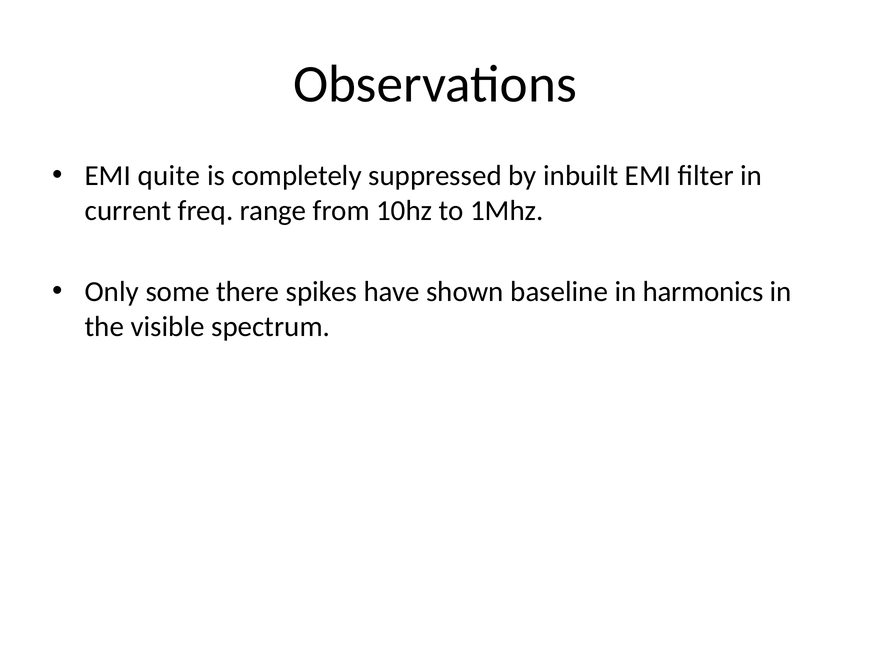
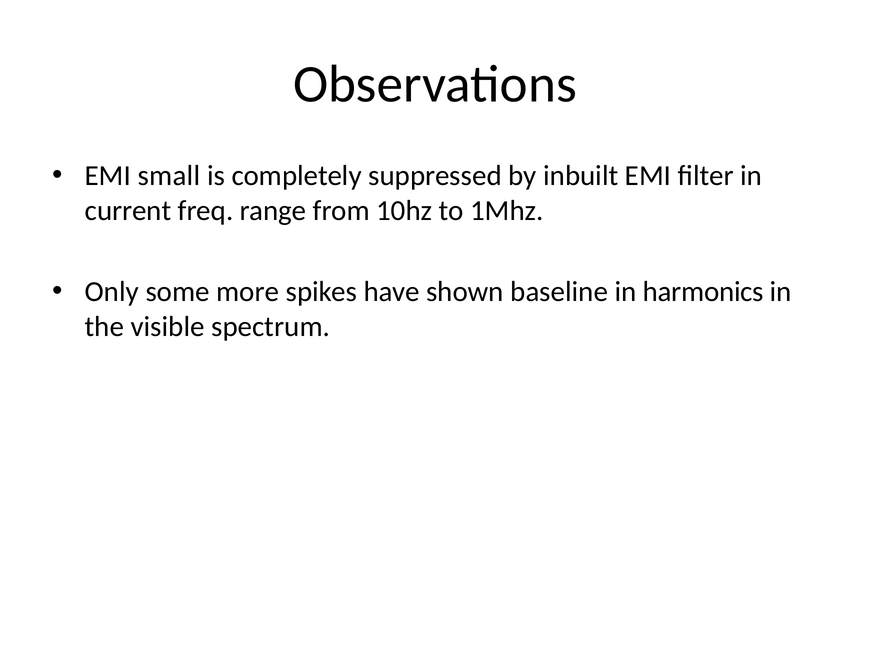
quite: quite -> small
there: there -> more
